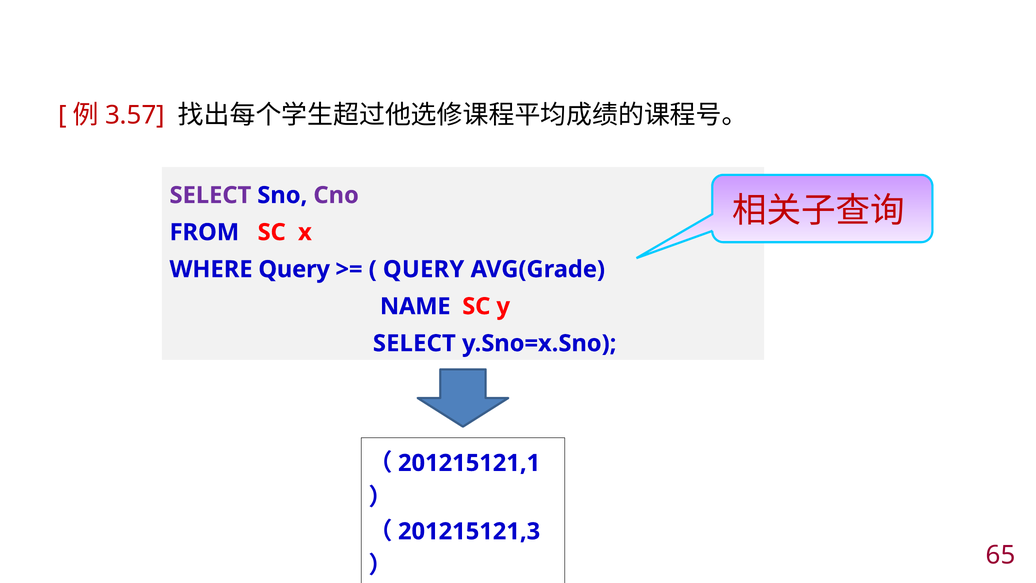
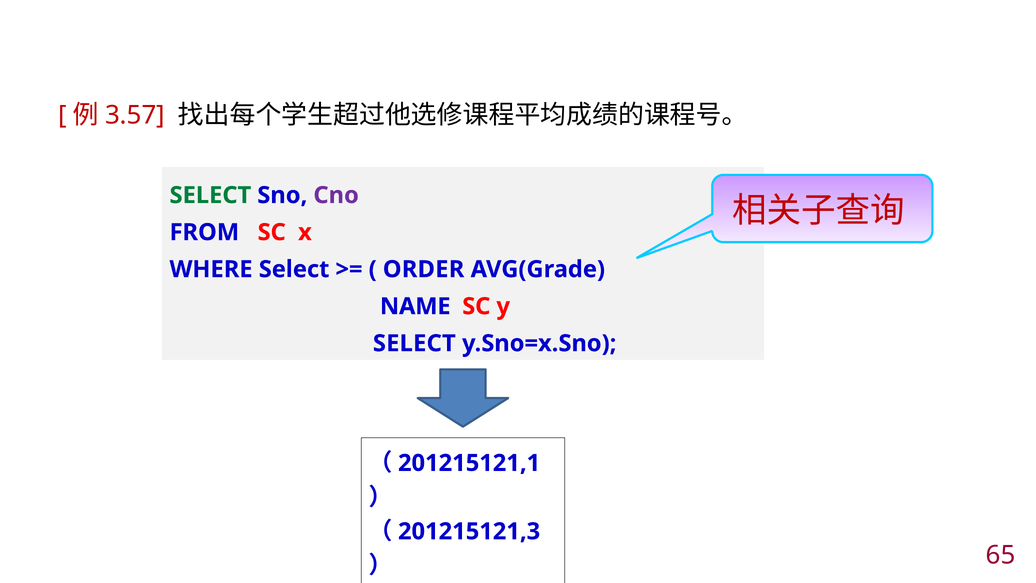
SELECT at (210, 195) colour: purple -> green
WHERE Query: Query -> Select
QUERY at (424, 269): QUERY -> ORDER
